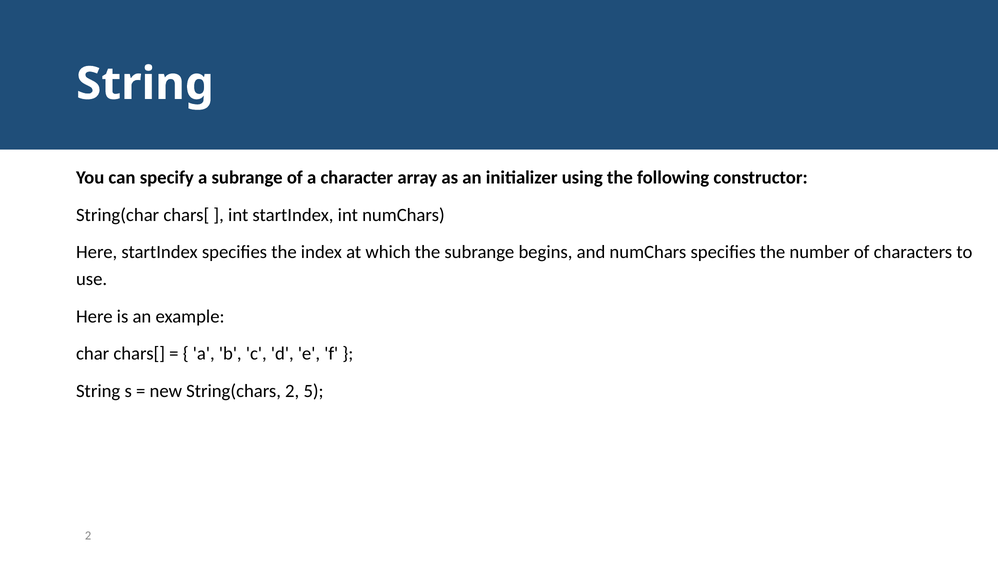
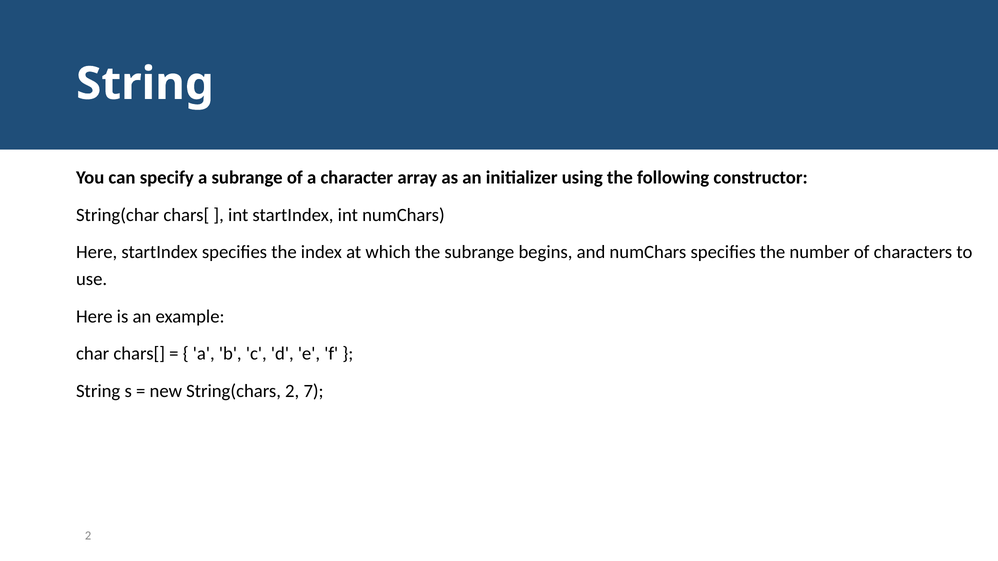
5: 5 -> 7
